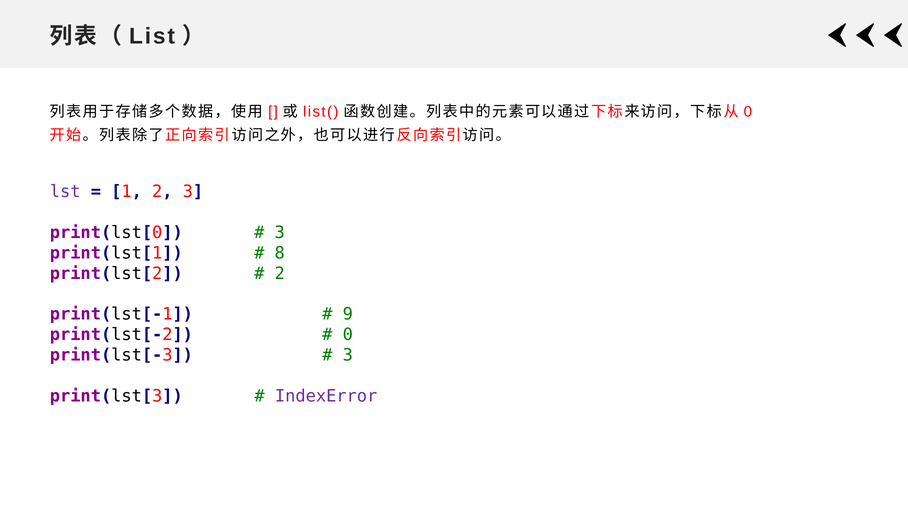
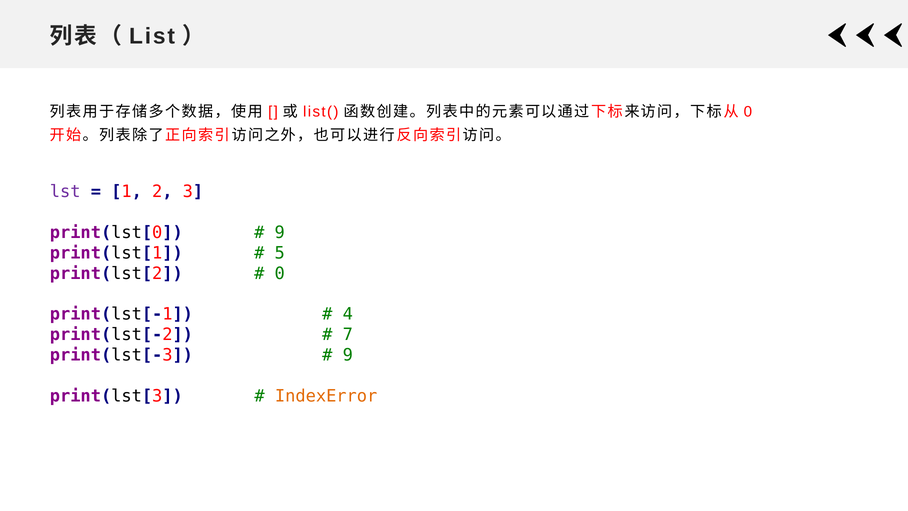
3 at (280, 232): 3 -> 9
8: 8 -> 5
2 at (280, 273): 2 -> 0
9: 9 -> 4
0 at (348, 335): 0 -> 7
3 at (348, 355): 3 -> 9
IndexError colour: purple -> orange
